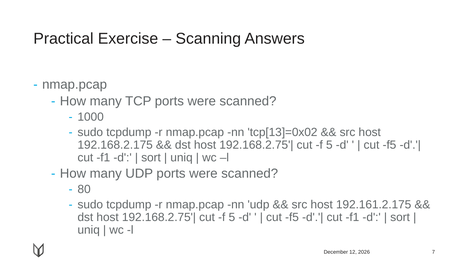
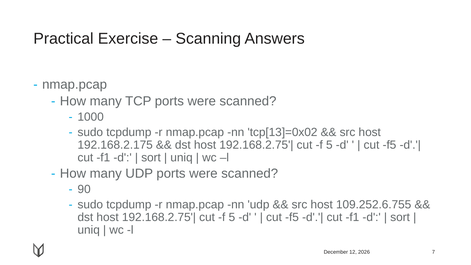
80: 80 -> 90
192.161.2.175: 192.161.2.175 -> 109.252.6.755
